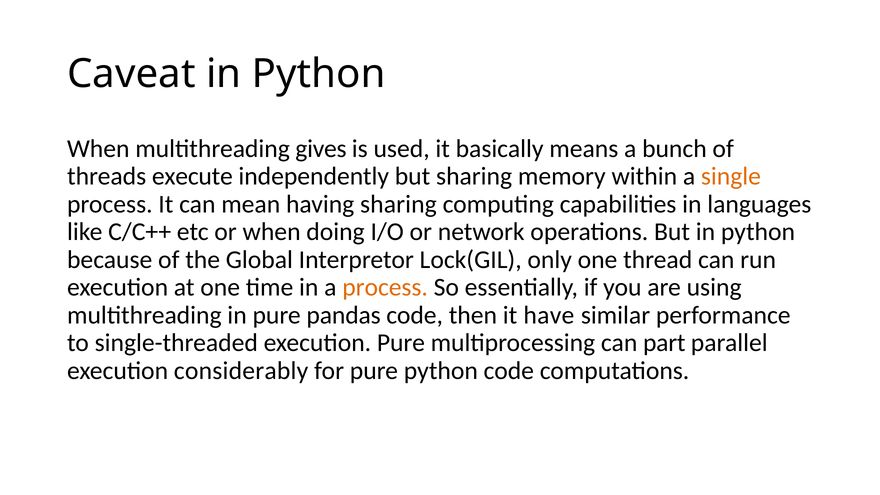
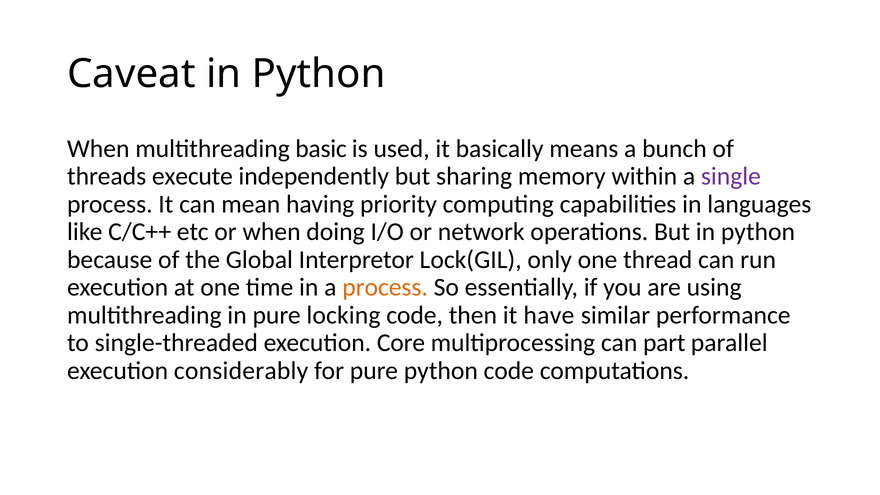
gives: gives -> basic
single colour: orange -> purple
having sharing: sharing -> priority
pandas: pandas -> locking
execution Pure: Pure -> Core
